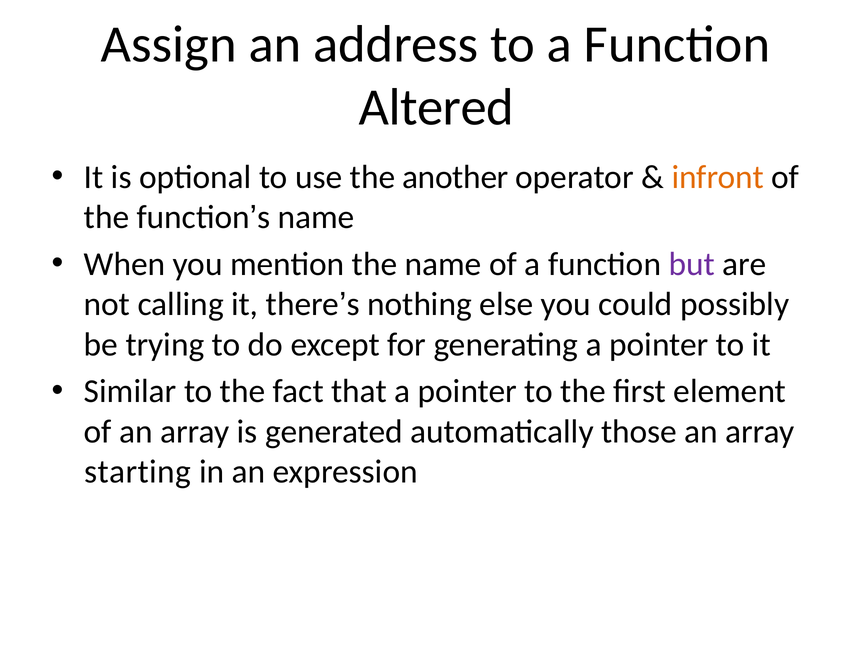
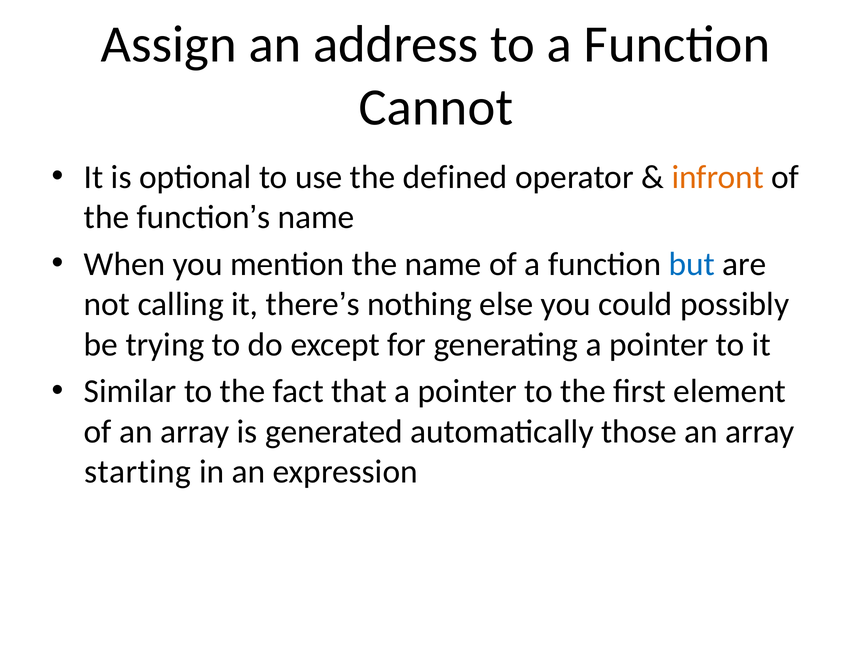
Altered: Altered -> Cannot
another: another -> defined
but colour: purple -> blue
